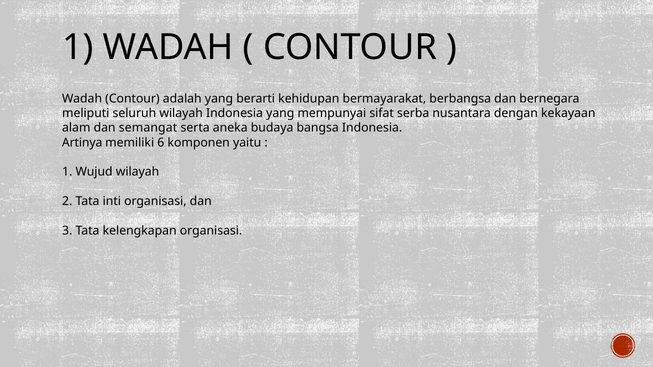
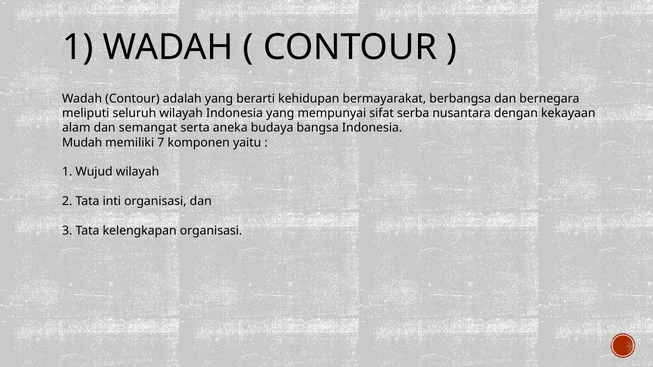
Artinya: Artinya -> Mudah
6: 6 -> 7
